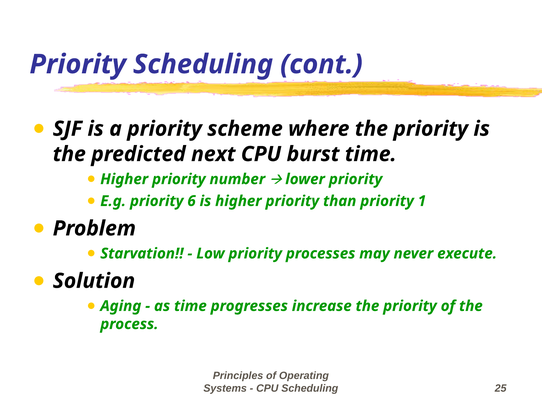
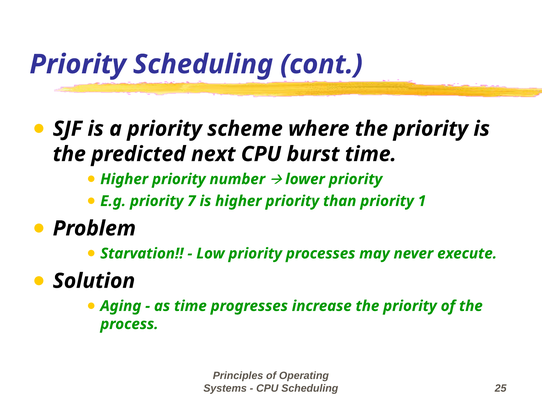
6: 6 -> 7
